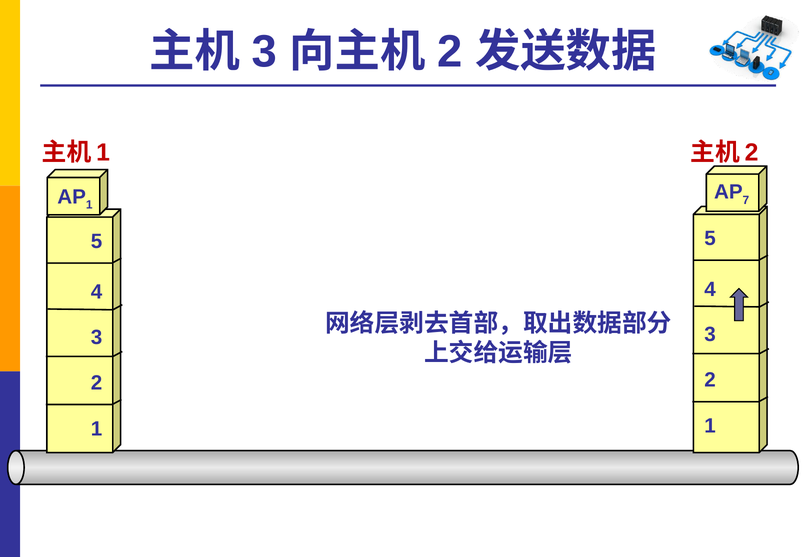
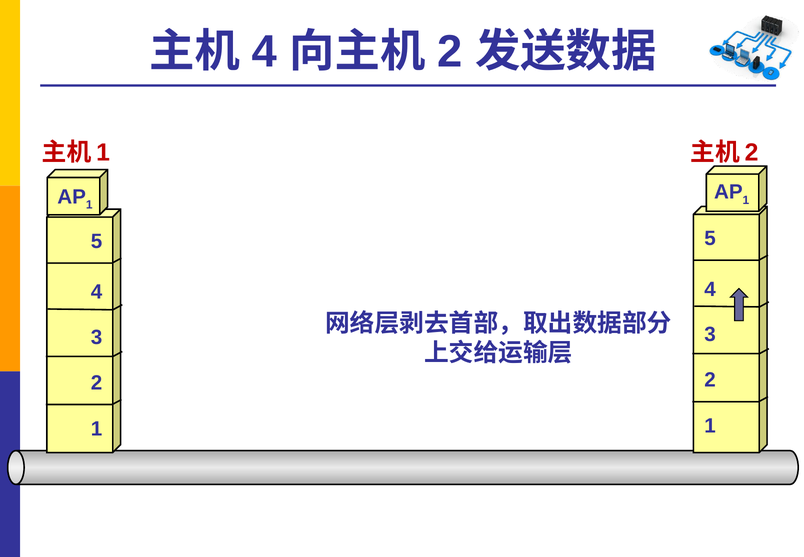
3 at (264, 52): 3 -> 4
7 at (746, 200): 7 -> 1
